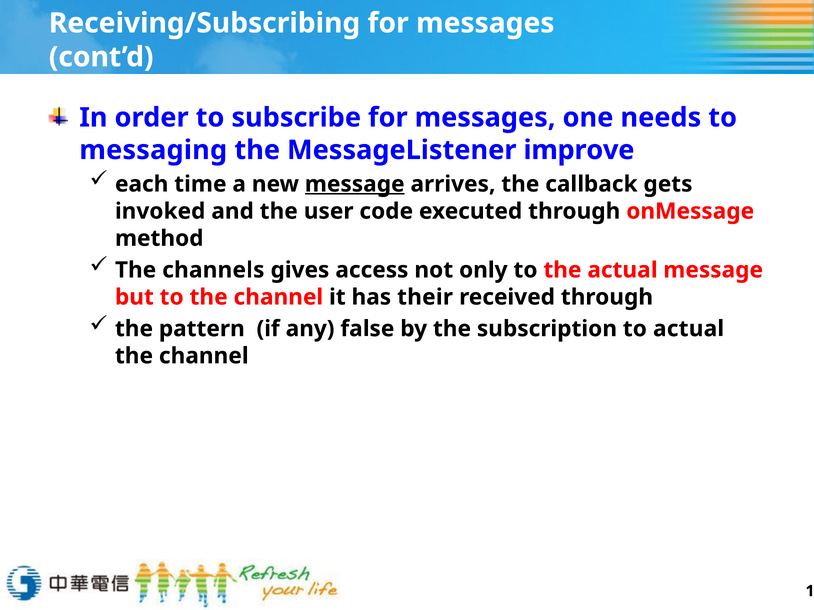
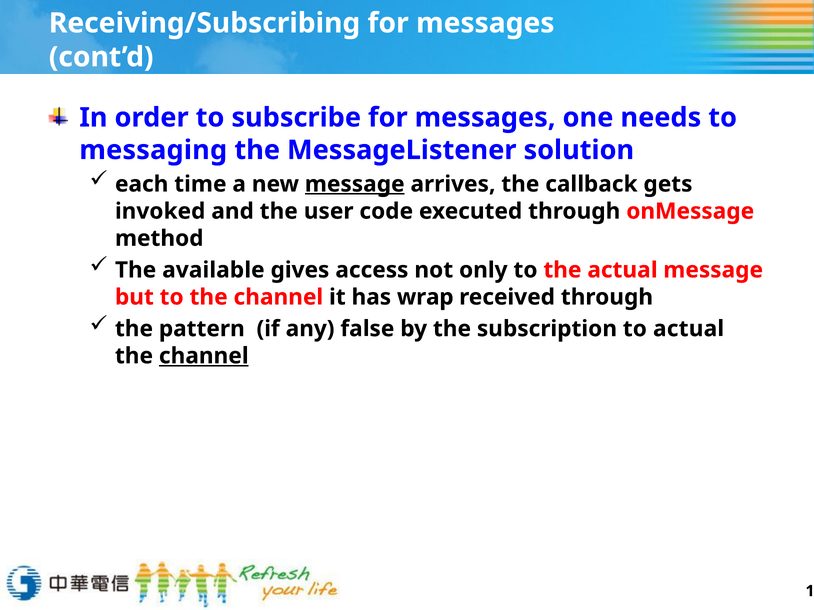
improve: improve -> solution
channels: channels -> available
their: their -> wrap
channel at (204, 356) underline: none -> present
